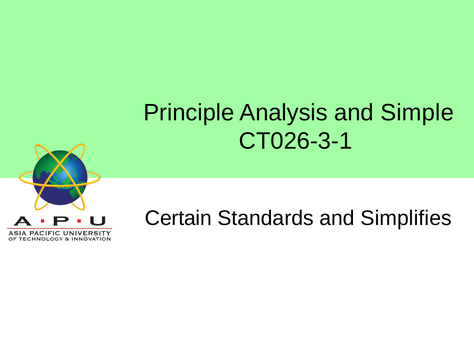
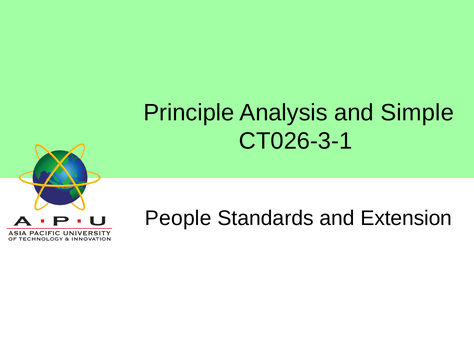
Certain: Certain -> People
Simplifies: Simplifies -> Extension
